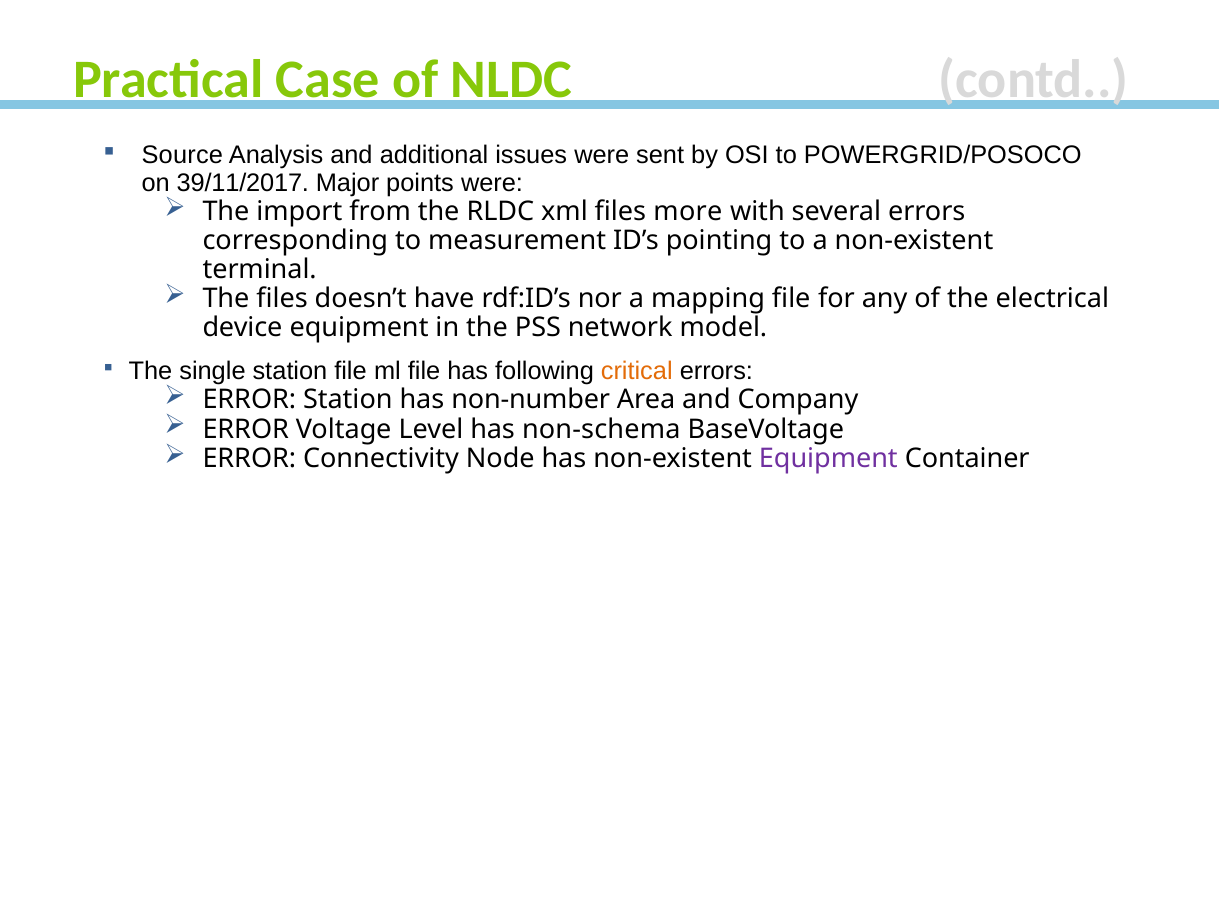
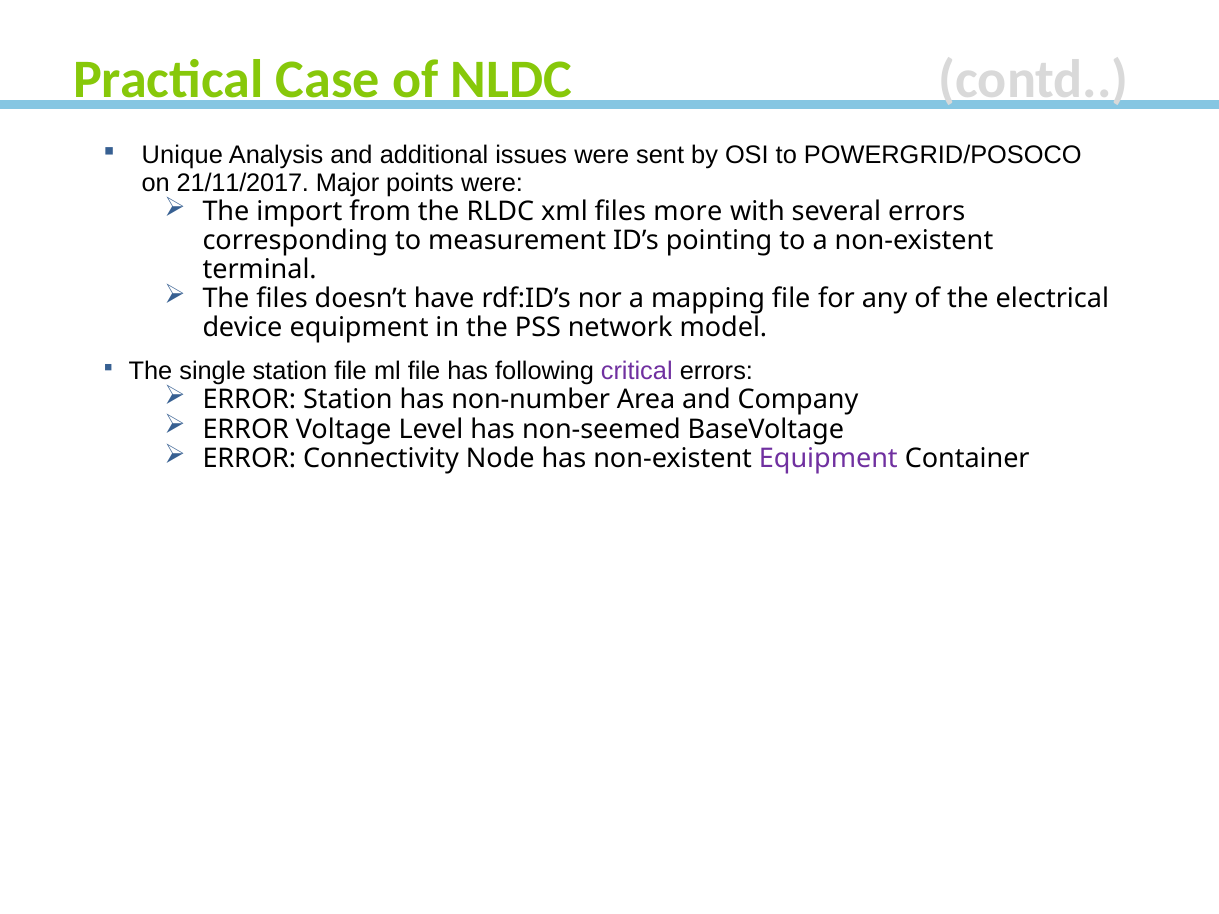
Source: Source -> Unique
39/11/2017: 39/11/2017 -> 21/11/2017
critical colour: orange -> purple
non-schema: non-schema -> non-seemed
